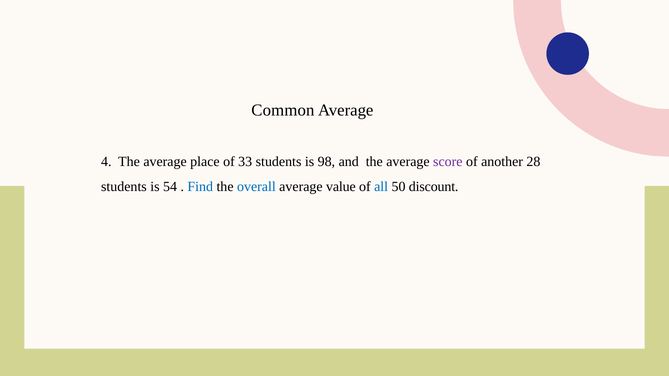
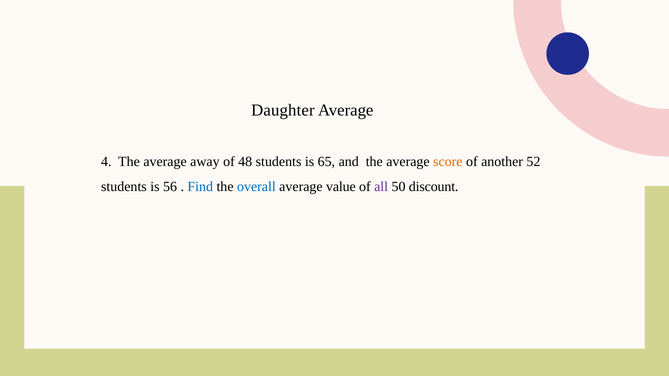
Common: Common -> Daughter
place: place -> away
33: 33 -> 48
98: 98 -> 65
score colour: purple -> orange
28: 28 -> 52
54: 54 -> 56
all colour: blue -> purple
